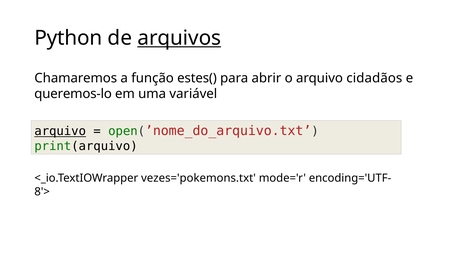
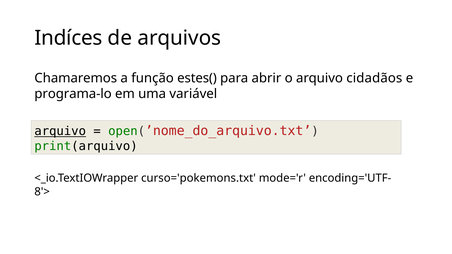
Python: Python -> Indíces
arquivos underline: present -> none
queremos-lo: queremos-lo -> programa-lo
vezes='pokemons.txt: vezes='pokemons.txt -> curso='pokemons.txt
